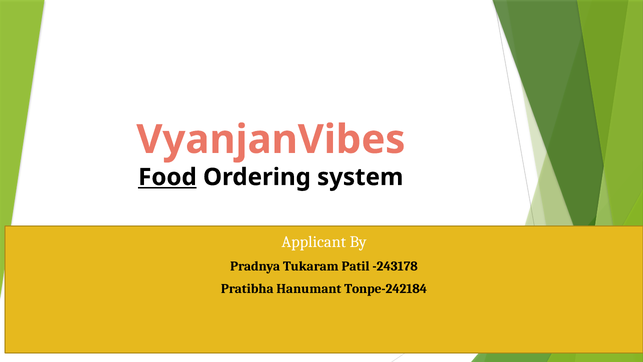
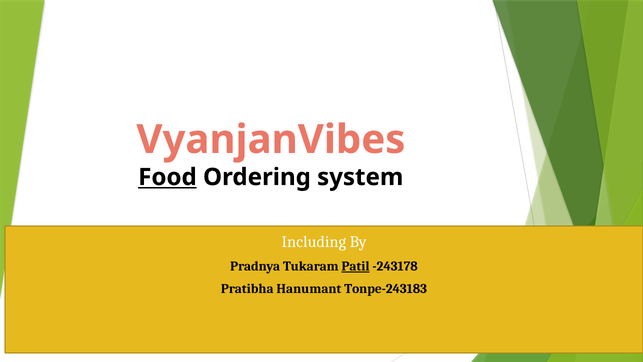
Applicant: Applicant -> Including
Patil underline: none -> present
Tonpe-242184: Tonpe-242184 -> Tonpe-243183
